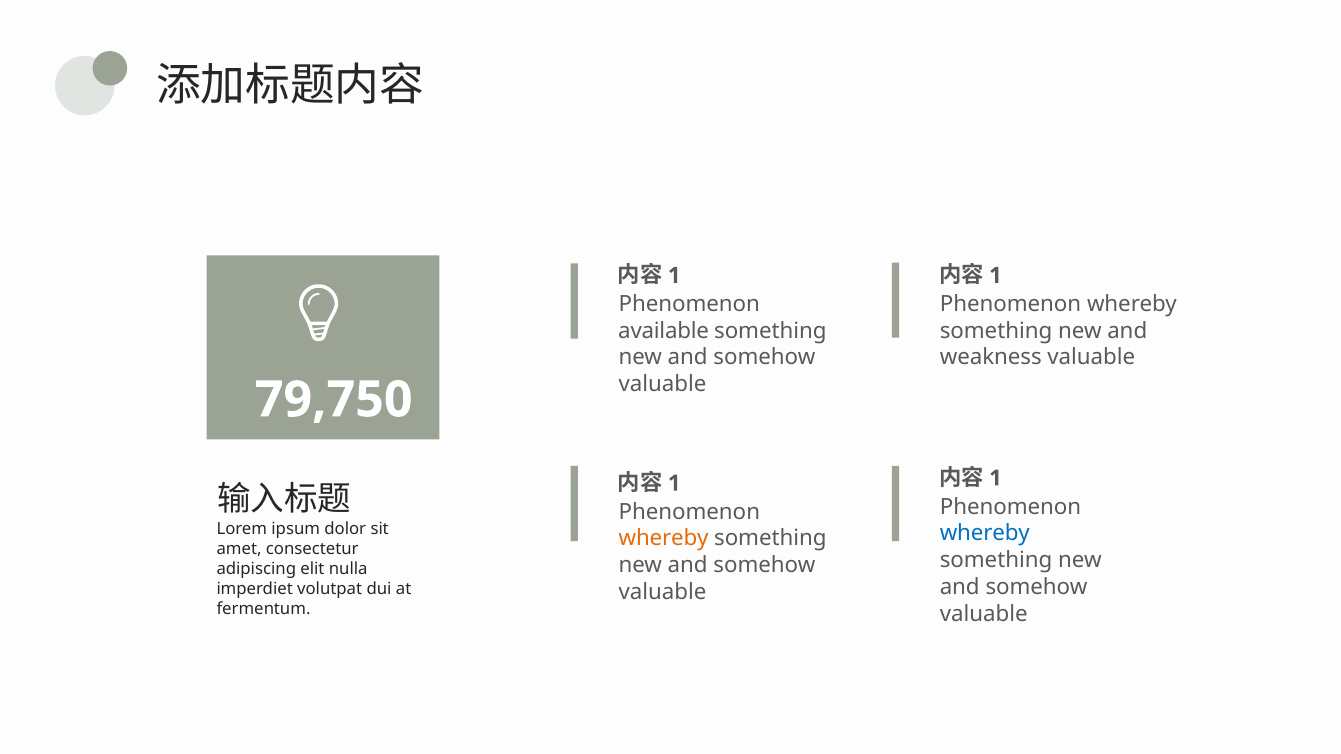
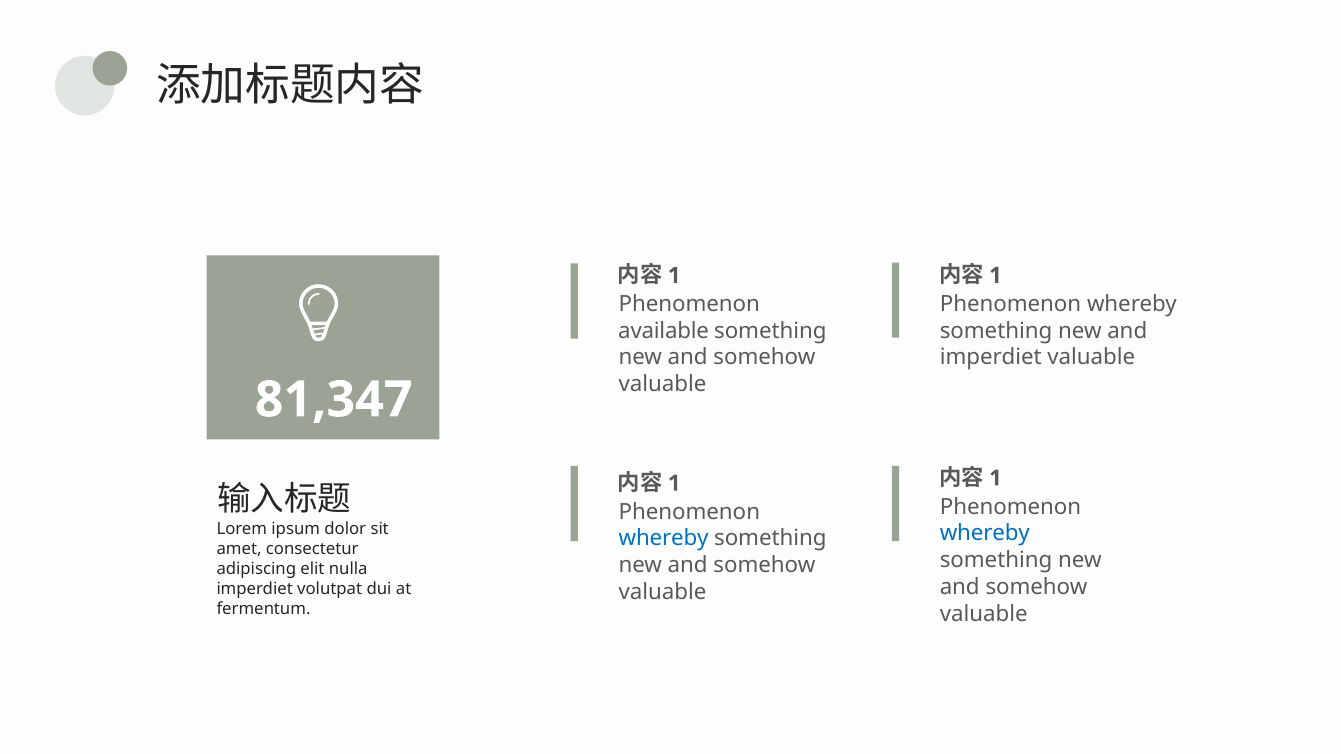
weakness at (991, 358): weakness -> imperdiet
79,750: 79,750 -> 81,347
whereby at (664, 539) colour: orange -> blue
